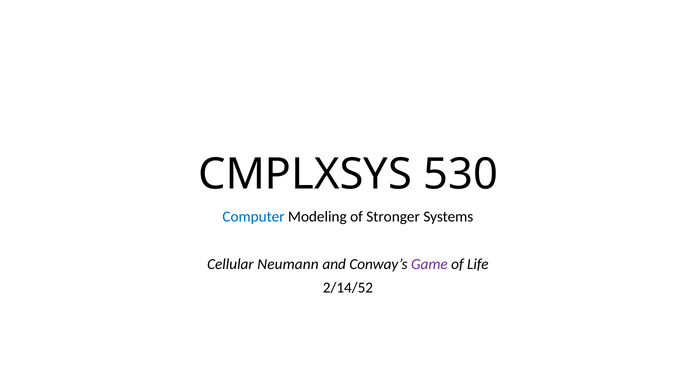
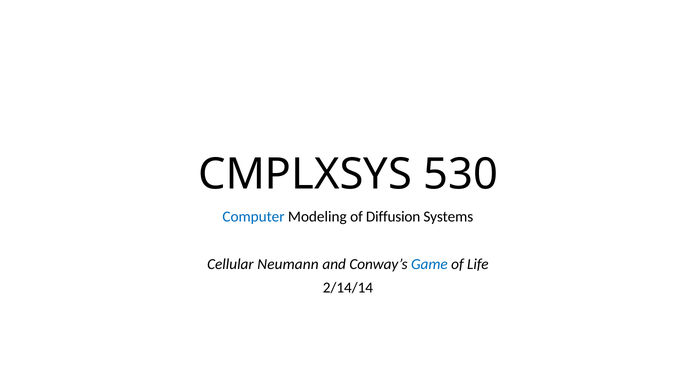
Stronger: Stronger -> Diffusion
Game colour: purple -> blue
2/14/52: 2/14/52 -> 2/14/14
